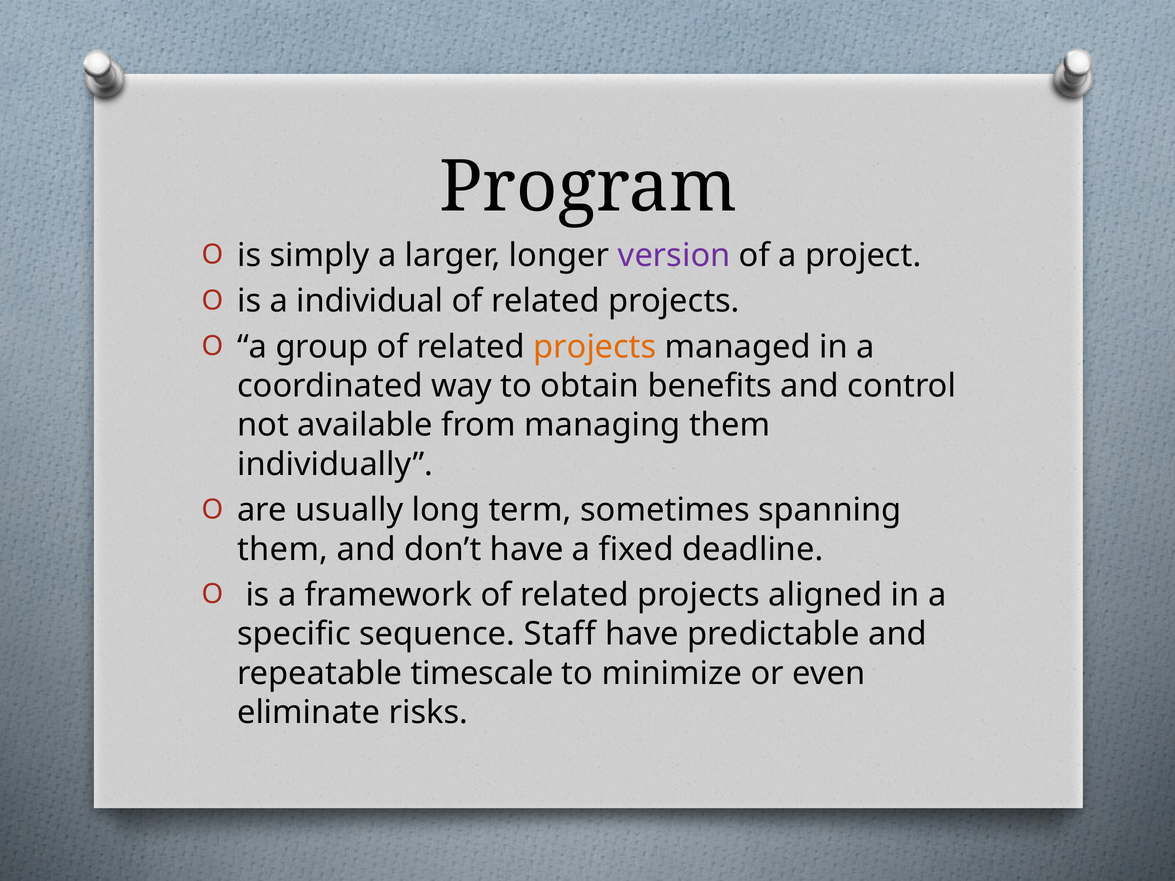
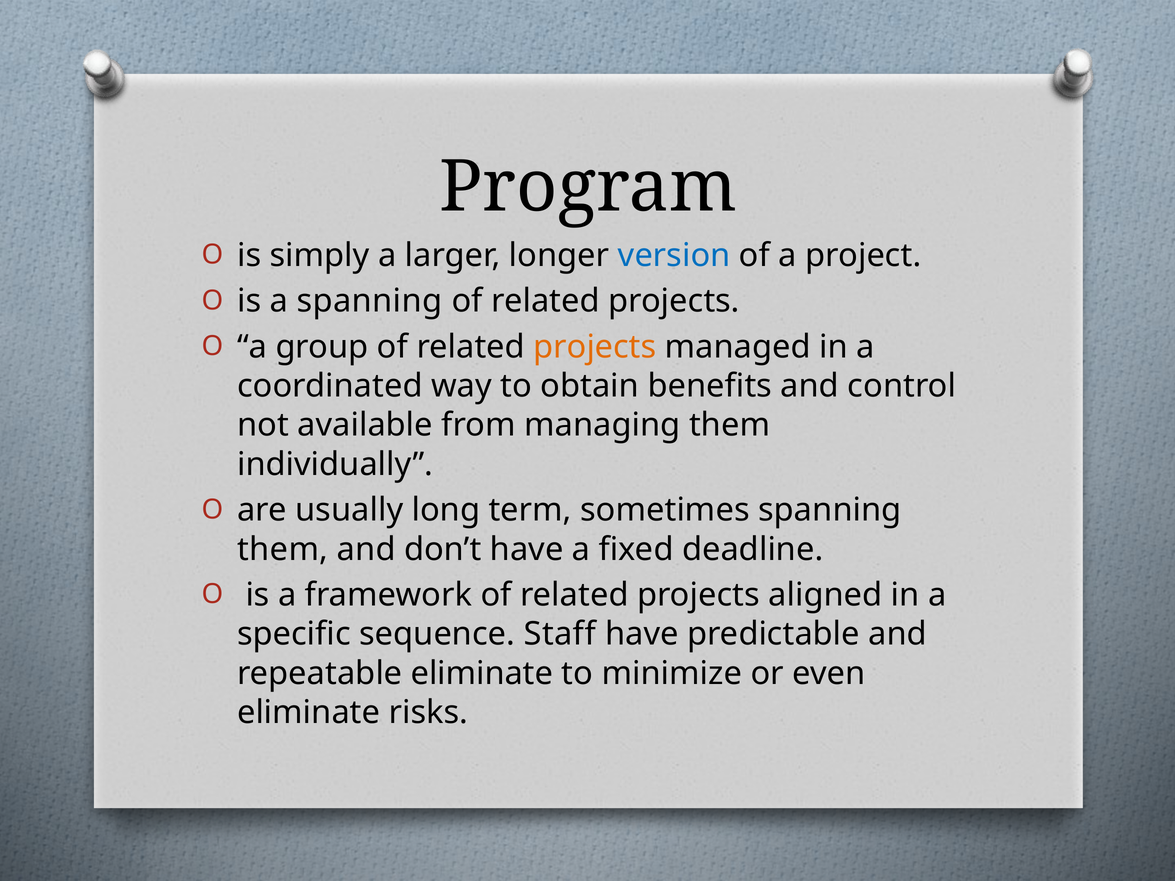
version colour: purple -> blue
a individual: individual -> spanning
repeatable timescale: timescale -> eliminate
